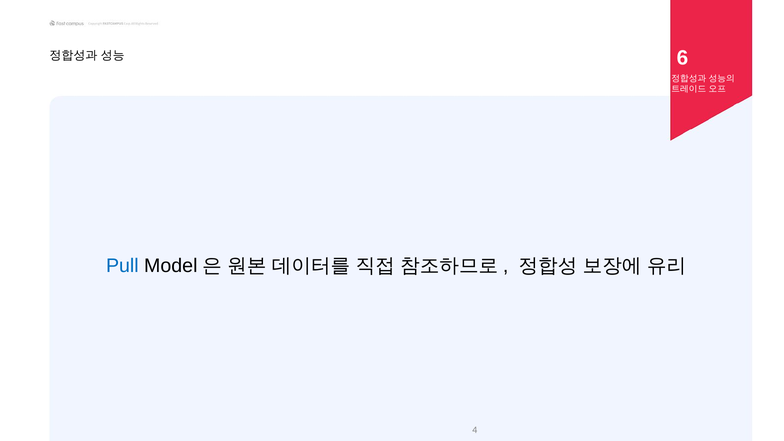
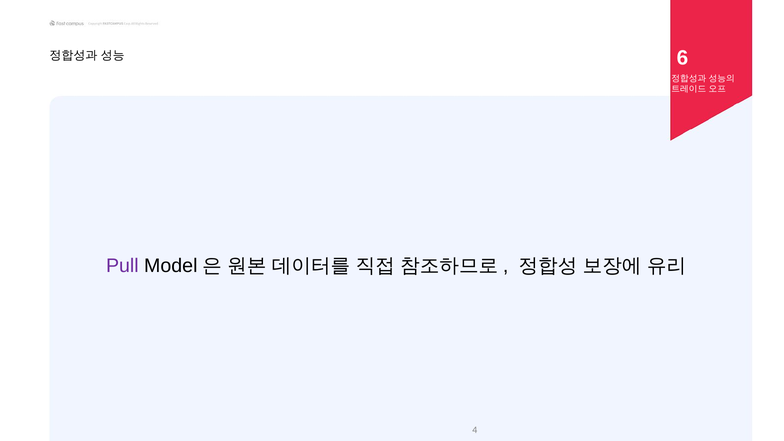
Pull colour: blue -> purple
